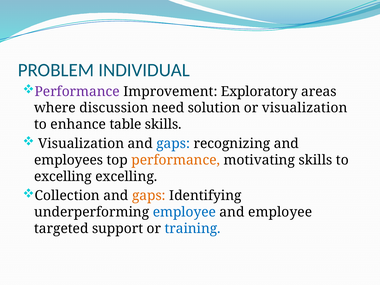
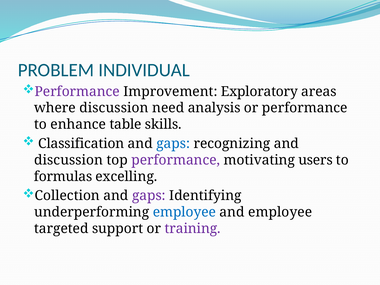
solution: solution -> analysis
or visualization: visualization -> performance
Visualization at (81, 144): Visualization -> Classification
employees at (69, 160): employees -> discussion
performance at (176, 160) colour: orange -> purple
motivating skills: skills -> users
excelling at (63, 177): excelling -> formulas
gaps at (149, 196) colour: orange -> purple
training colour: blue -> purple
